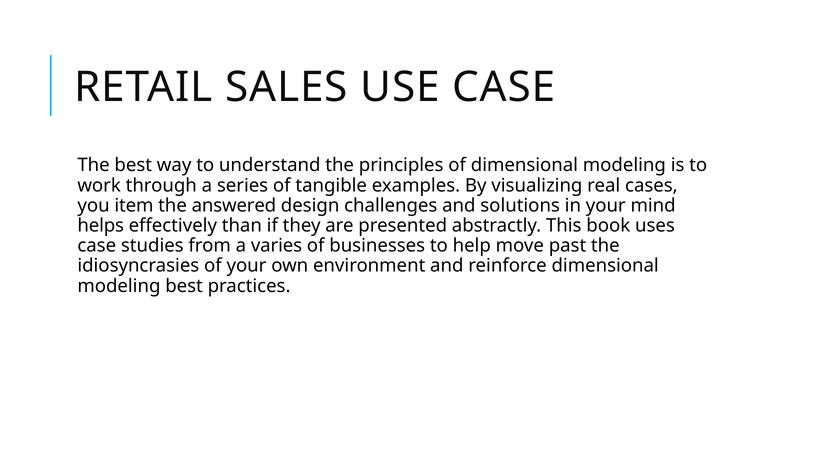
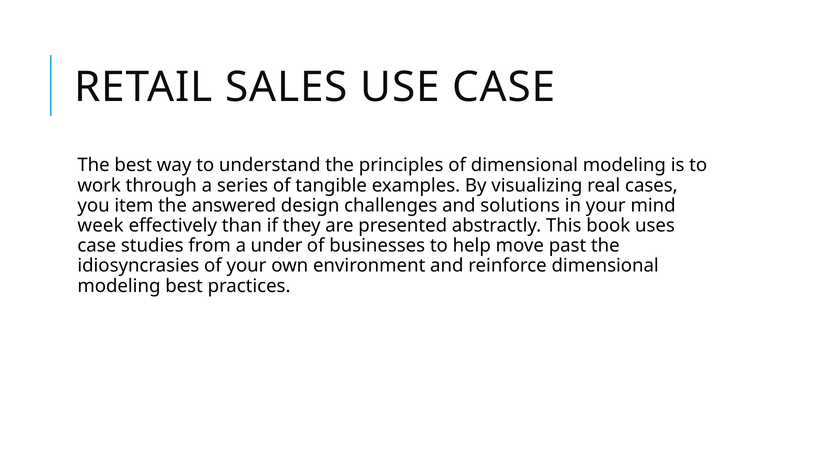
helps: helps -> week
varies: varies -> under
